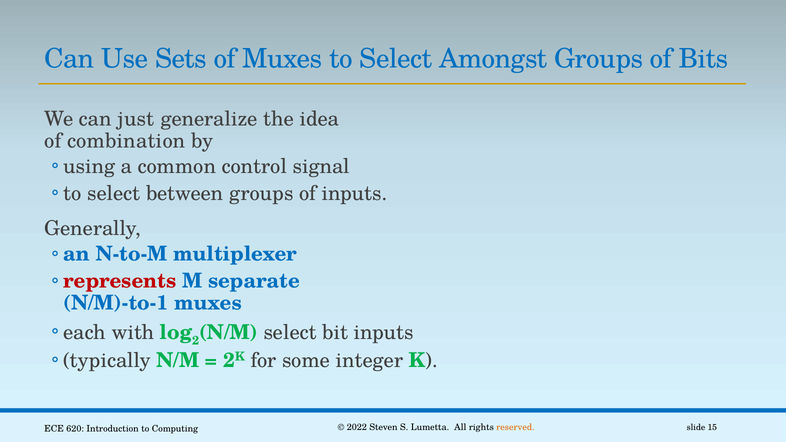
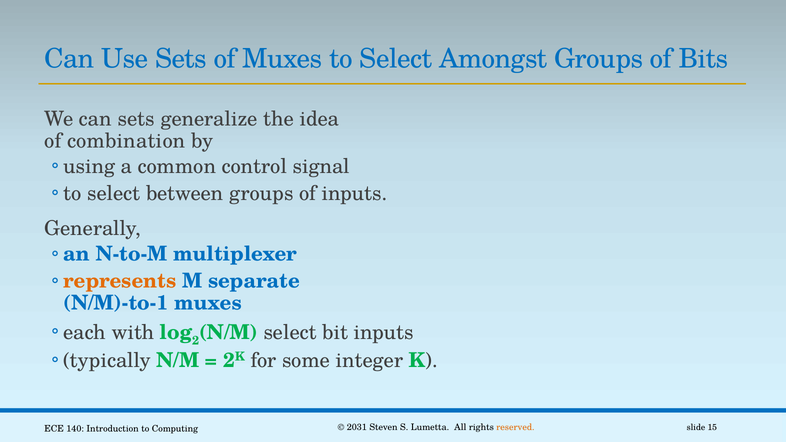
can just: just -> sets
represents colour: red -> orange
2022: 2022 -> 2031
620: 620 -> 140
